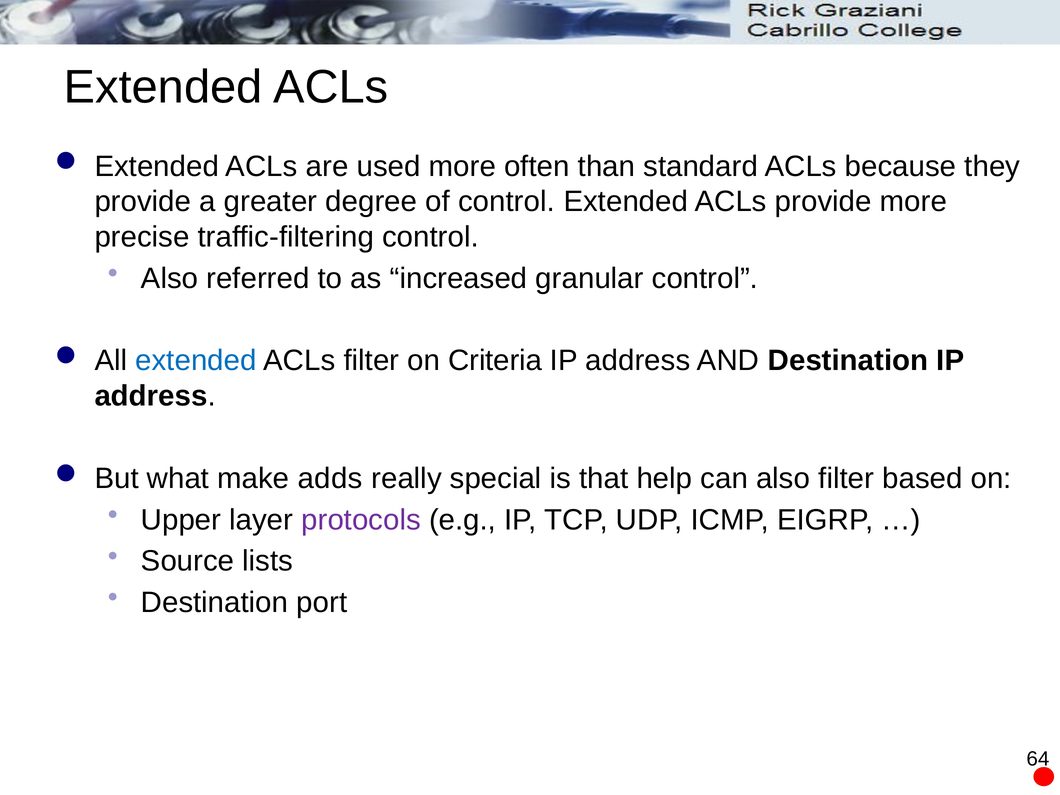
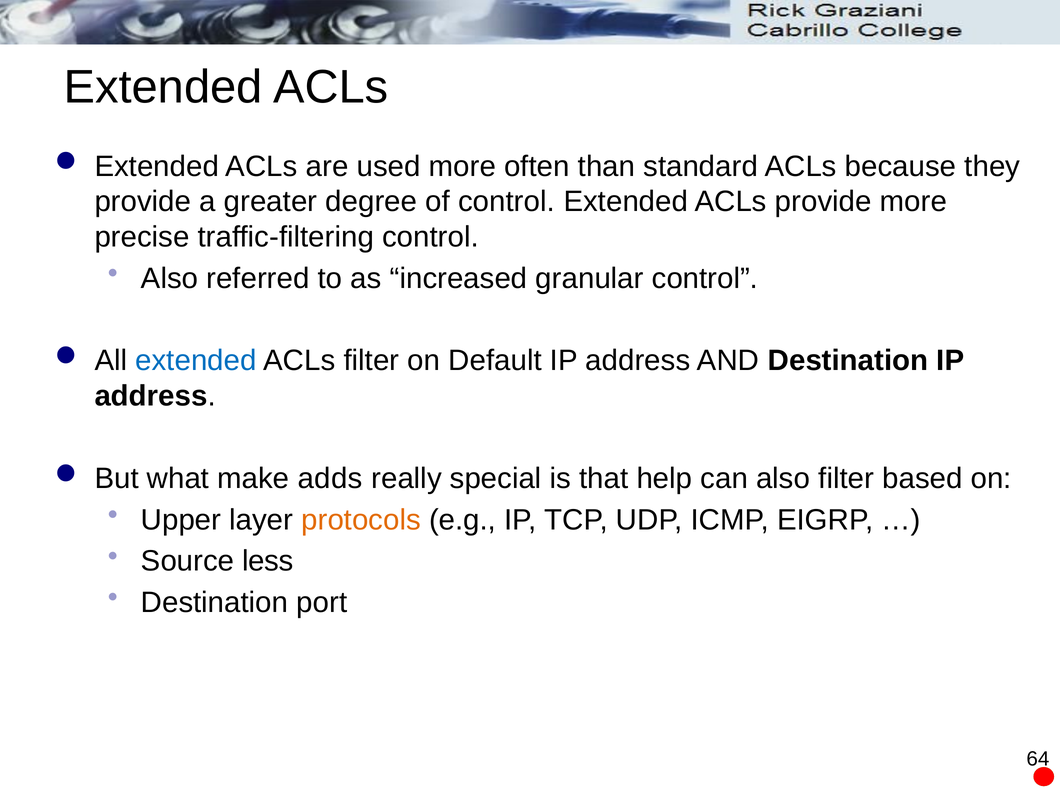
Criteria: Criteria -> Default
protocols colour: purple -> orange
lists: lists -> less
